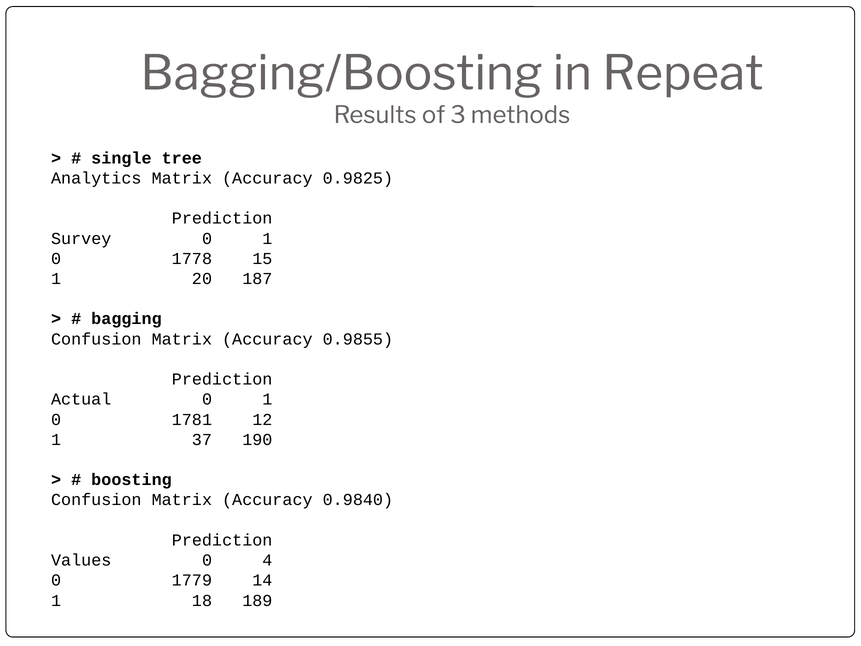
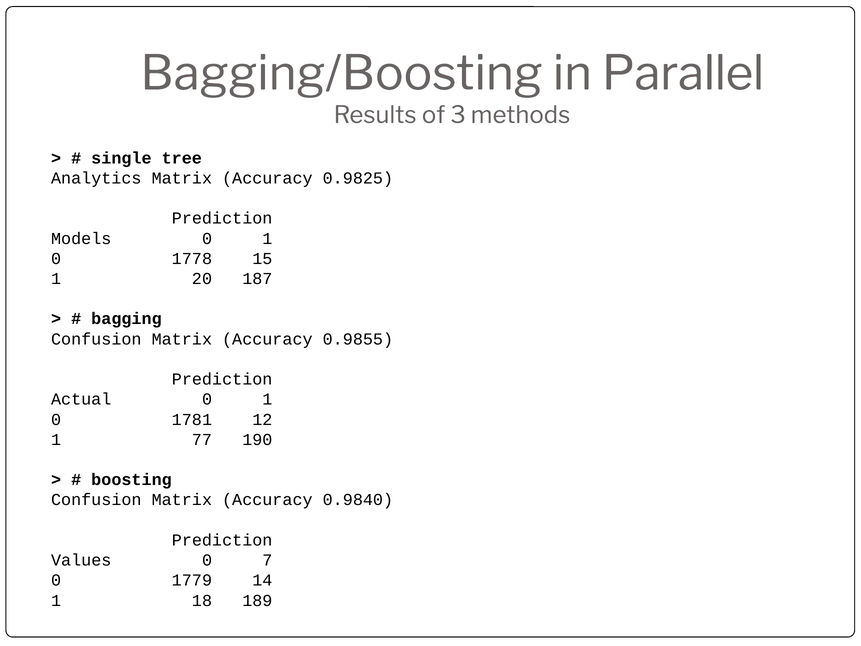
Repeat: Repeat -> Parallel
Survey: Survey -> Models
37: 37 -> 77
4: 4 -> 7
